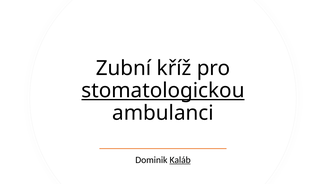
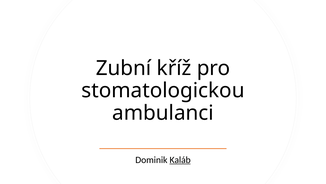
stomatologickou underline: present -> none
